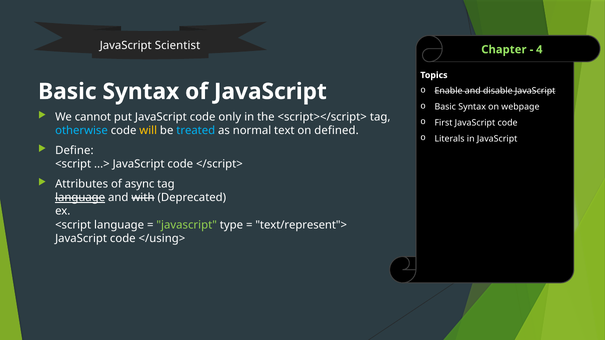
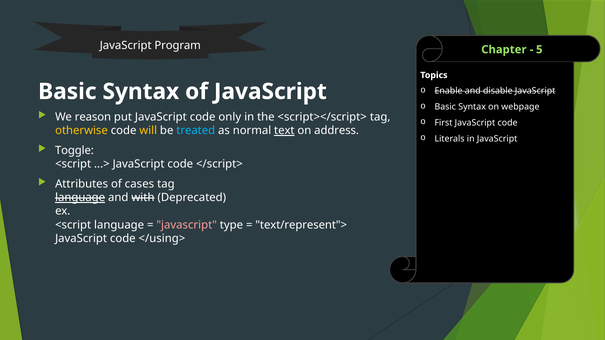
Scientist: Scientist -> Program
4: 4 -> 5
cannot: cannot -> reason
otherwise colour: light blue -> yellow
text underline: none -> present
defined: defined -> address
Define: Define -> Toggle
async: async -> cases
javascript at (187, 225) colour: light green -> pink
